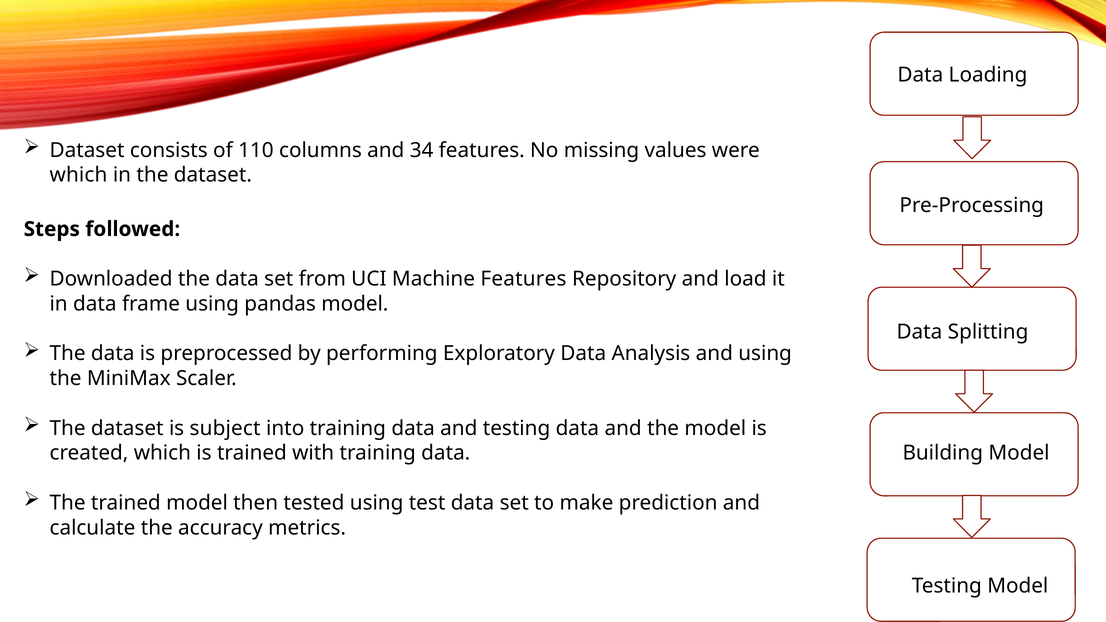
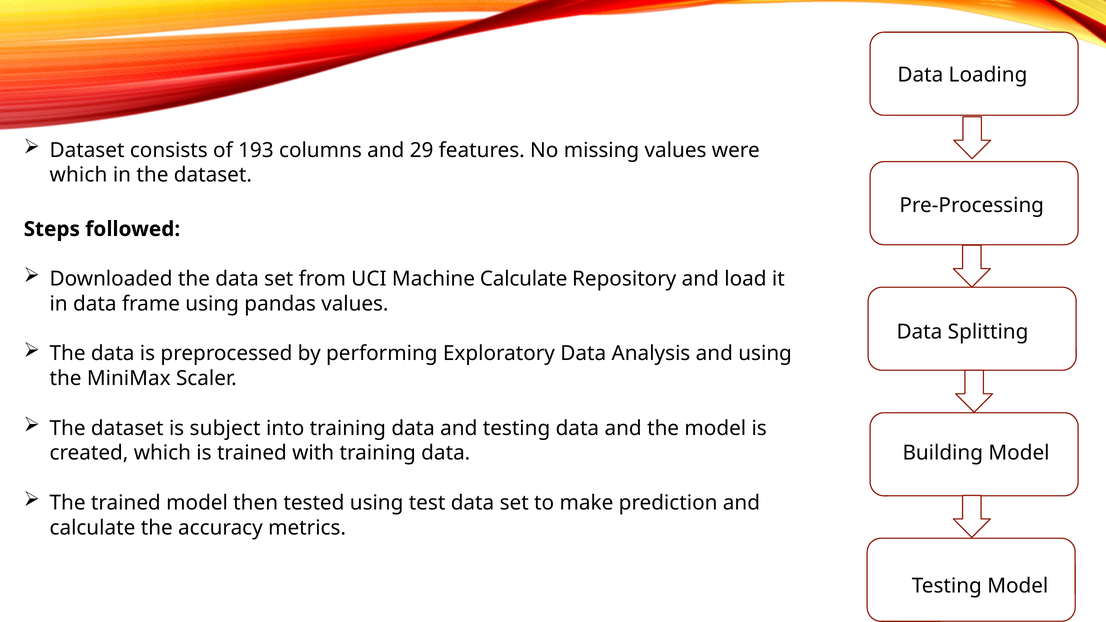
110: 110 -> 193
34: 34 -> 29
Machine Features: Features -> Calculate
pandas model: model -> values
